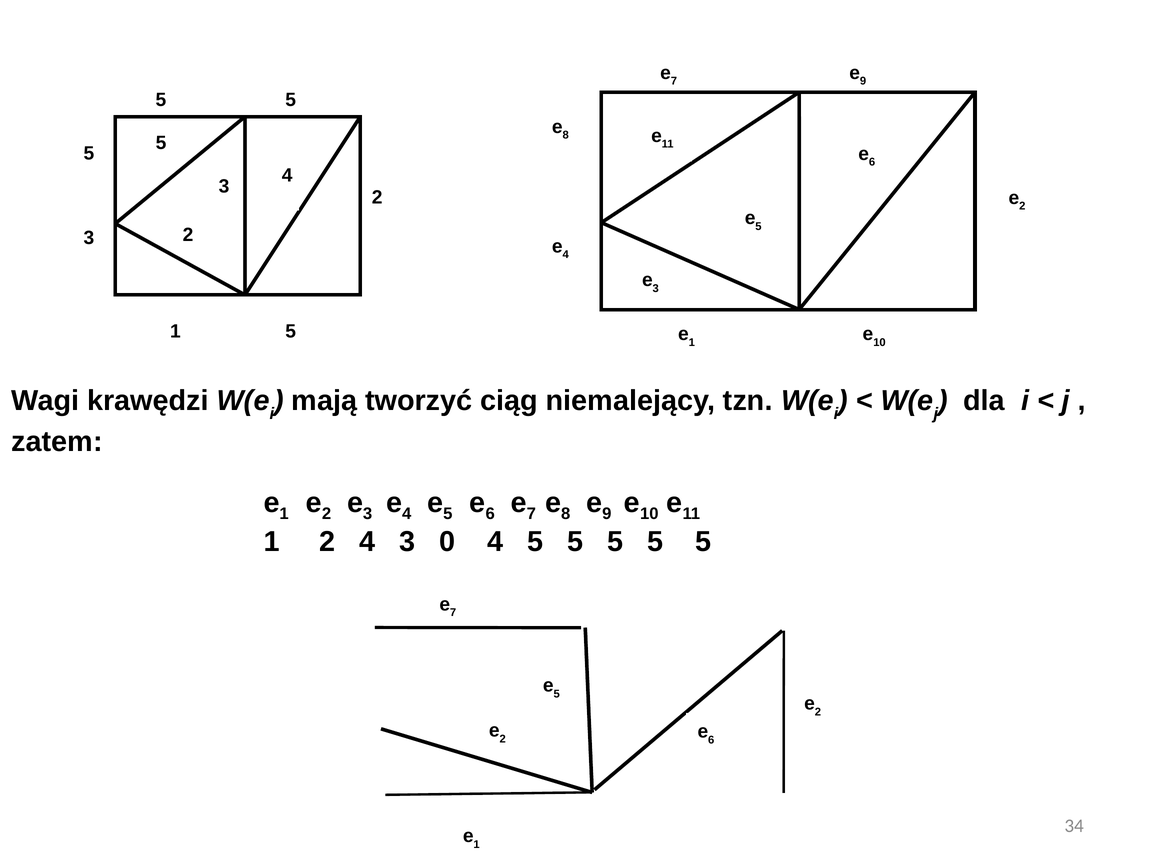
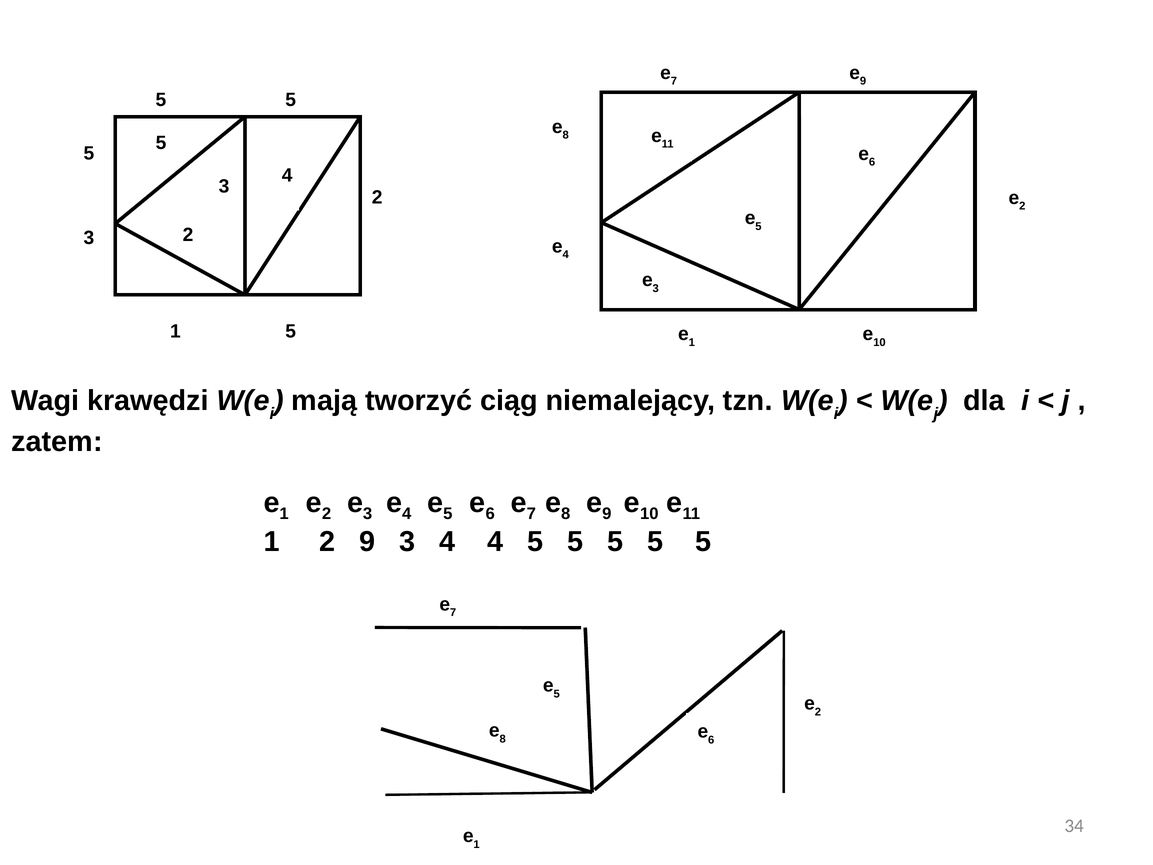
2 4: 4 -> 9
0 at (447, 542): 0 -> 4
2 at (503, 739): 2 -> 8
